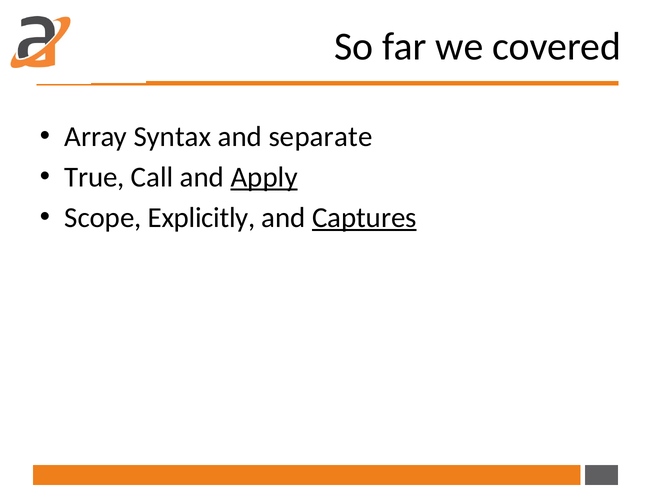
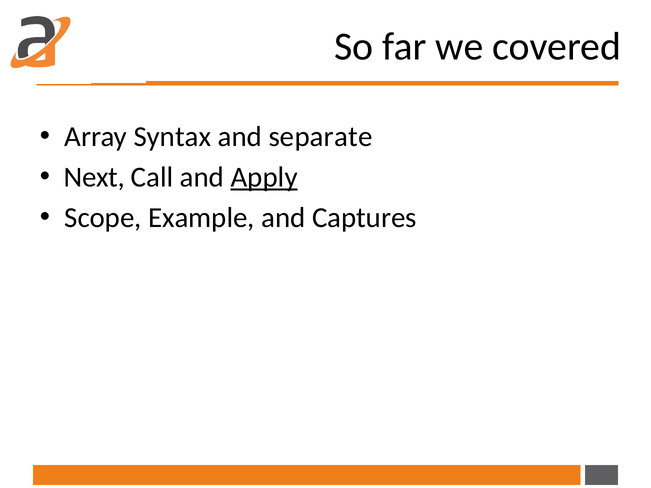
True: True -> Next
Explicitly: Explicitly -> Example
Captures underline: present -> none
